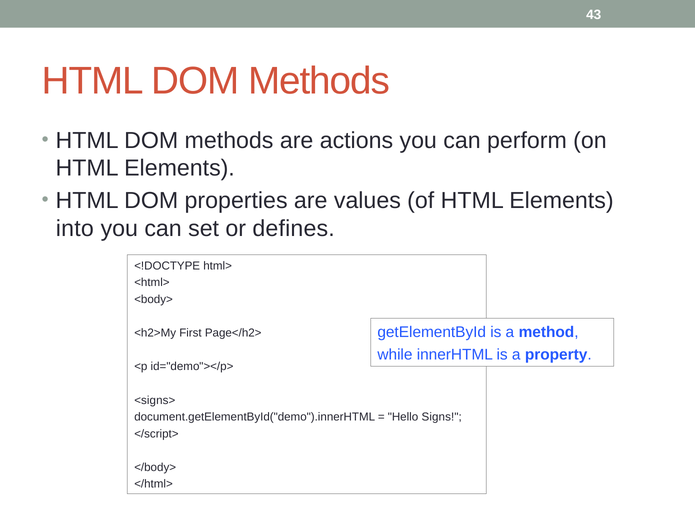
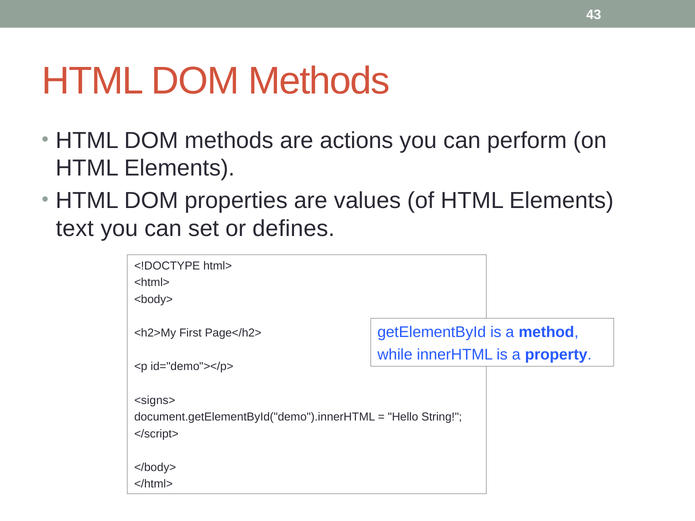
into: into -> text
Signs: Signs -> String
